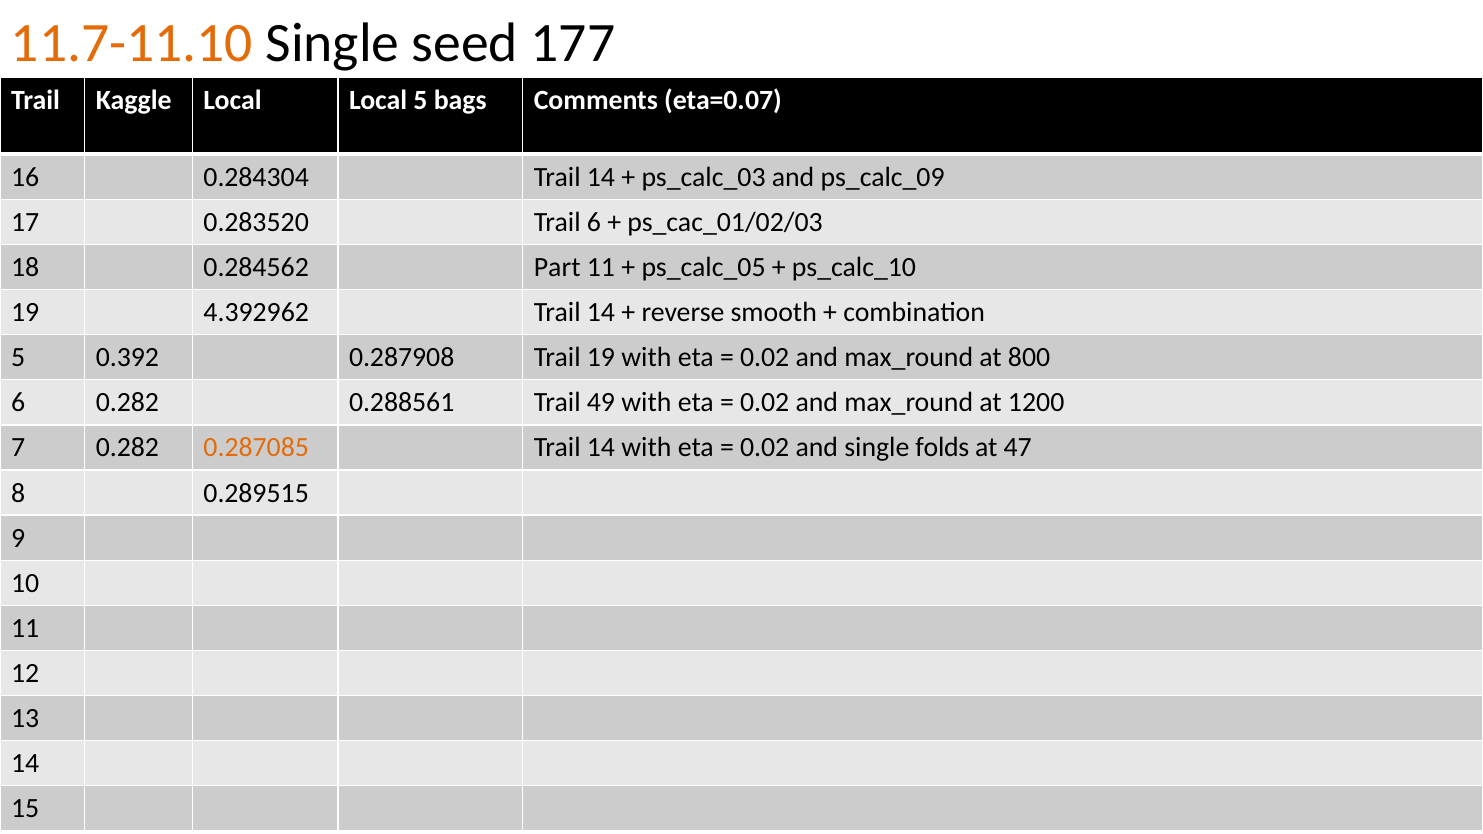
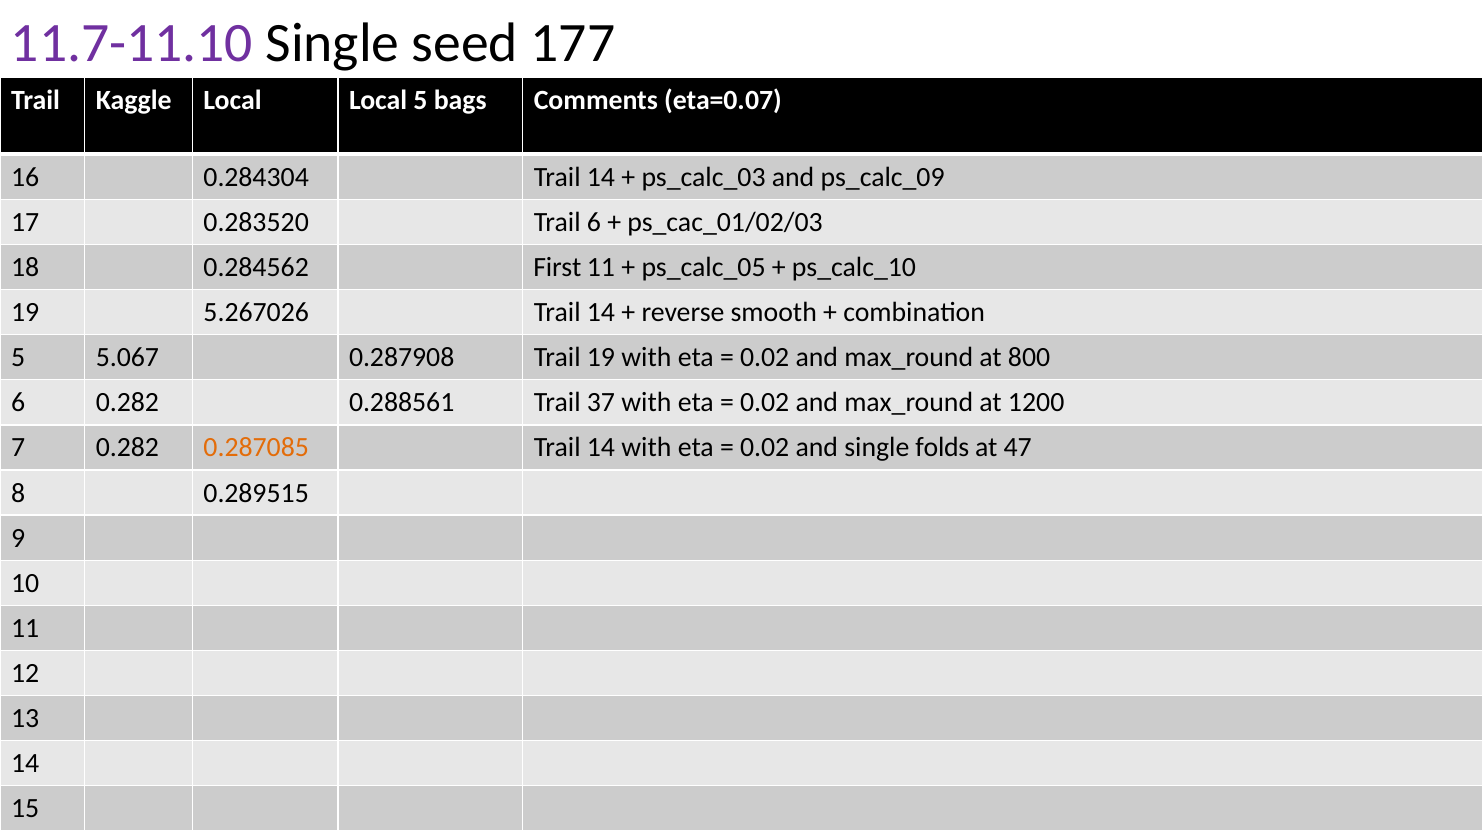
11.7-11.10 colour: orange -> purple
Part: Part -> First
4.392962: 4.392962 -> 5.267026
0.392: 0.392 -> 5.067
49: 49 -> 37
